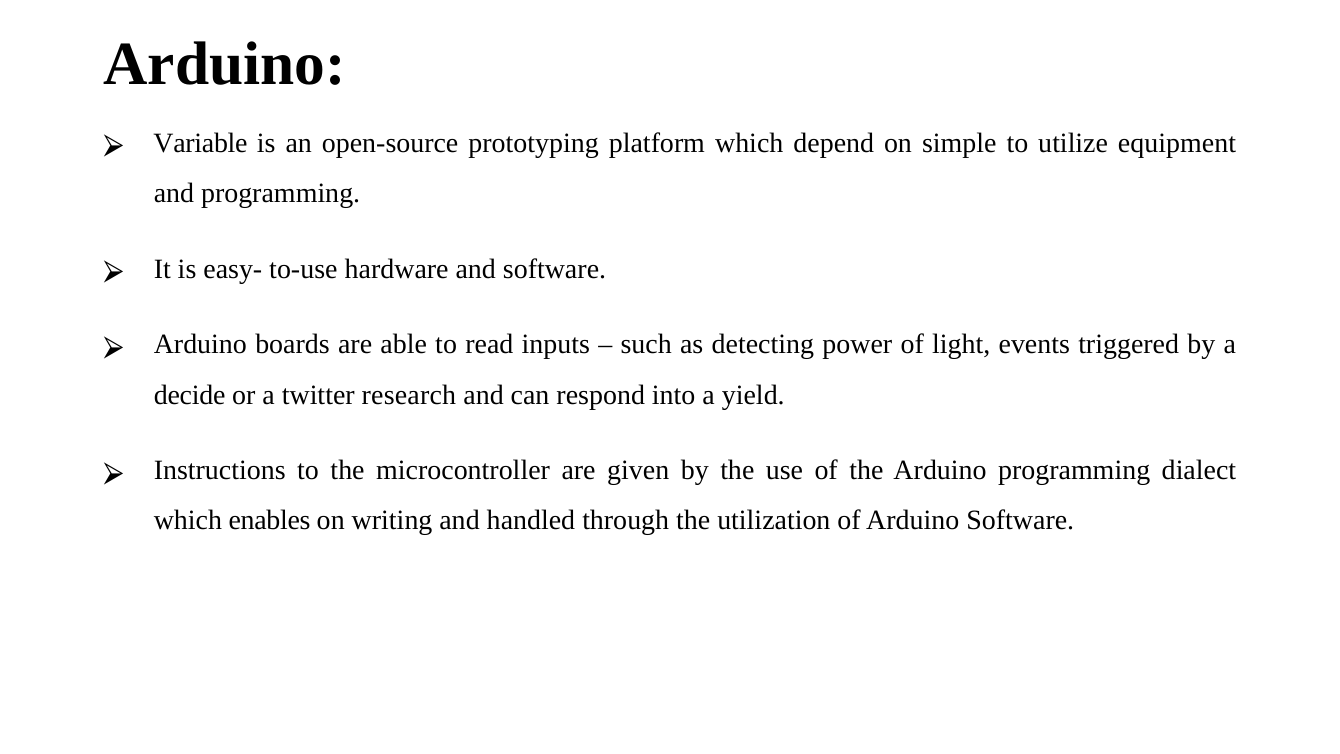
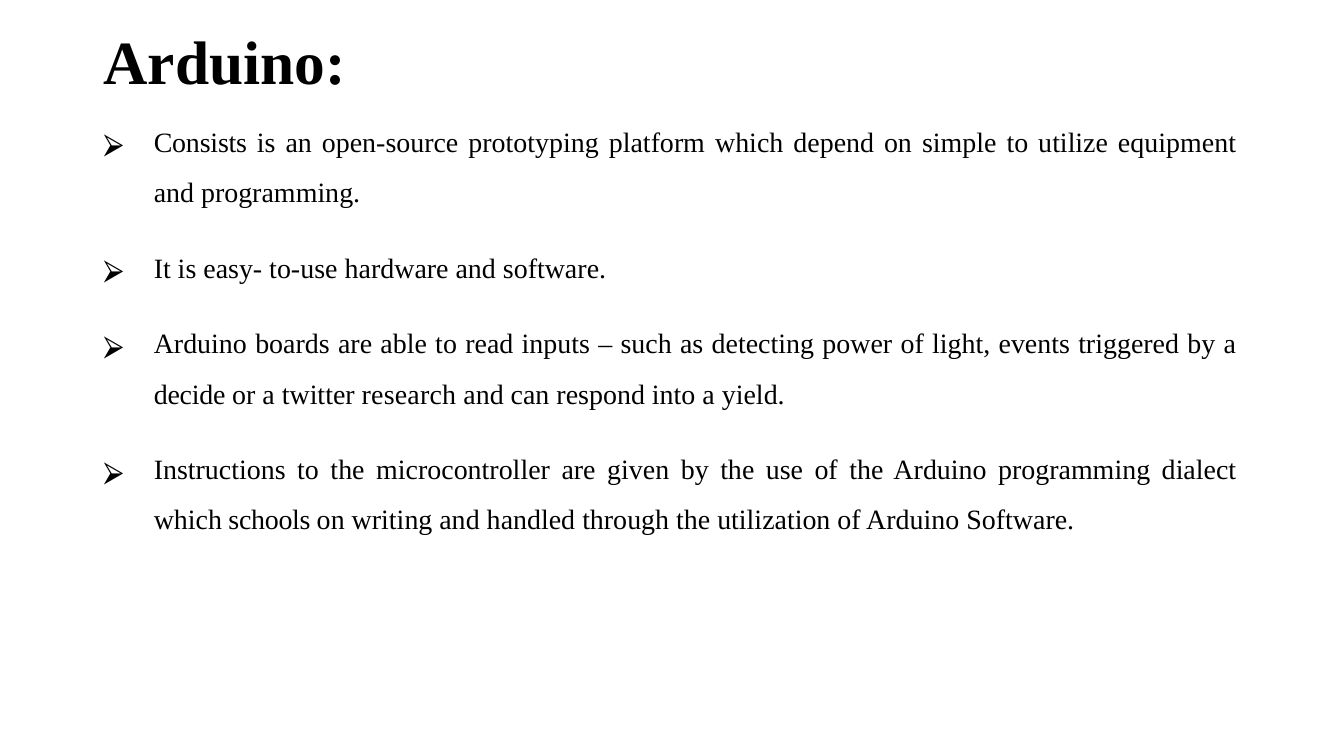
Variable: Variable -> Consists
enables: enables -> schools
